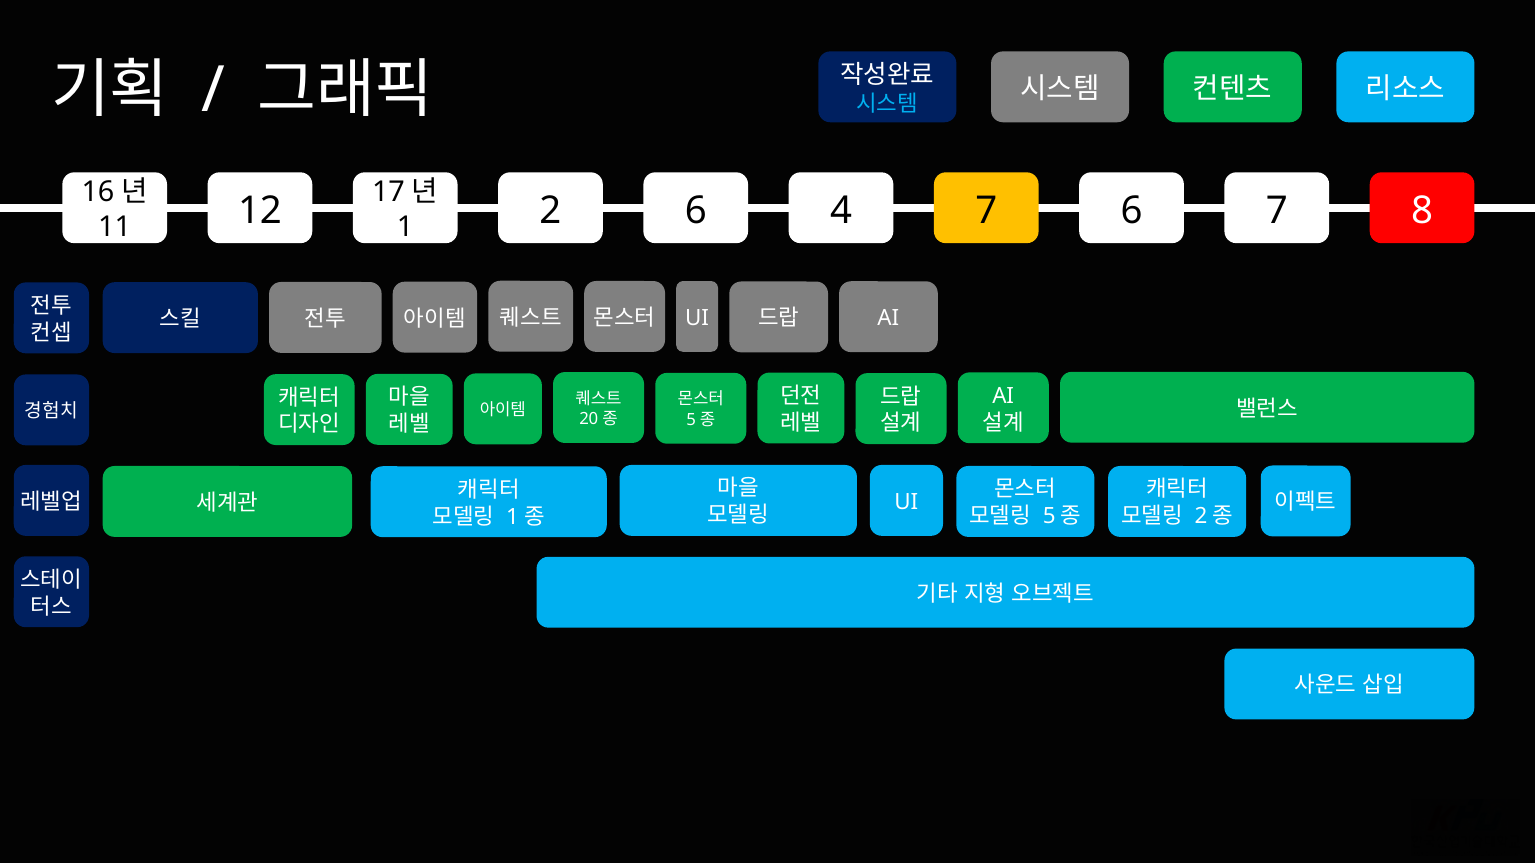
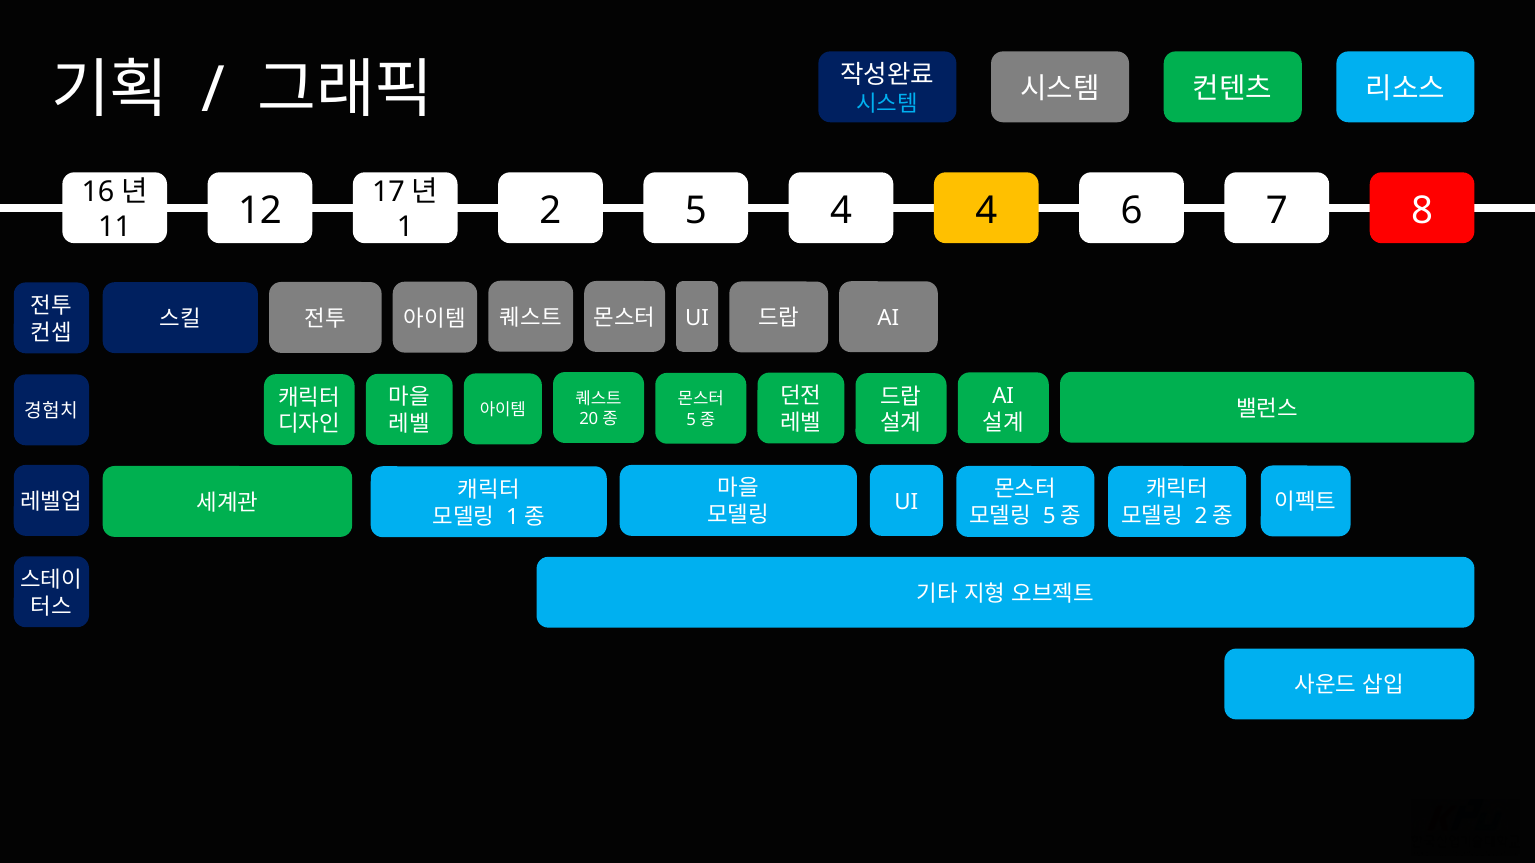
2 6: 6 -> 5
4 7: 7 -> 4
